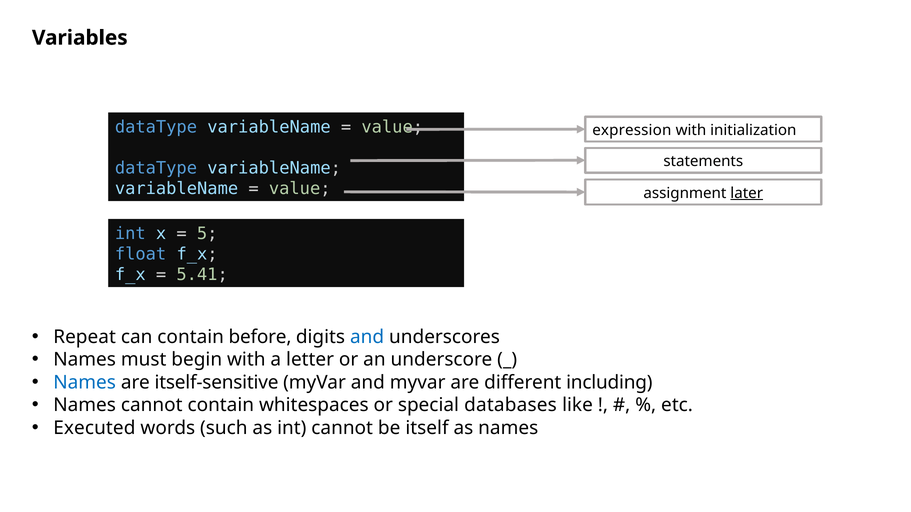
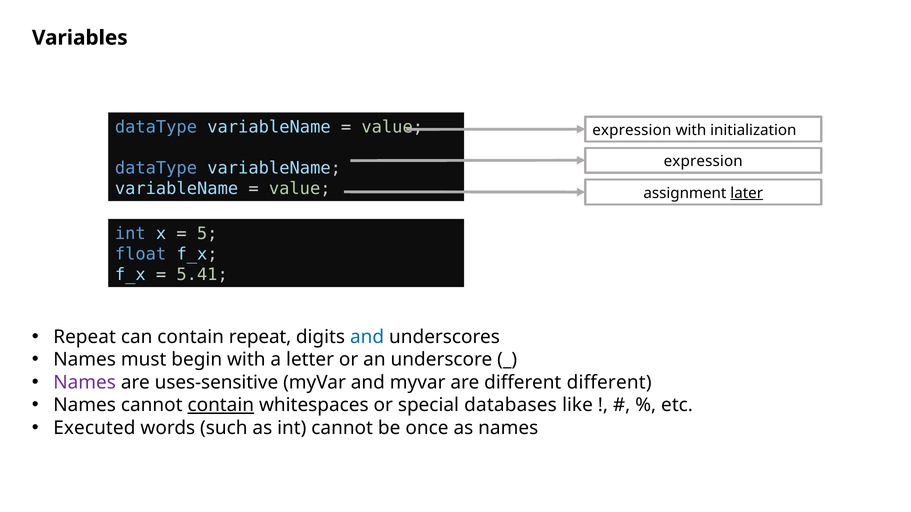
statements at (703, 161): statements -> expression
contain before: before -> repeat
Names at (85, 383) colour: blue -> purple
itself-sensitive: itself-sensitive -> uses-sensitive
different including: including -> different
contain at (221, 405) underline: none -> present
itself: itself -> once
